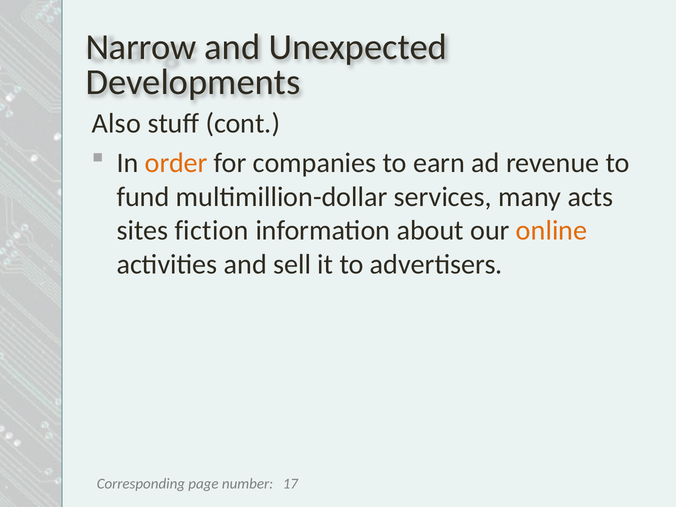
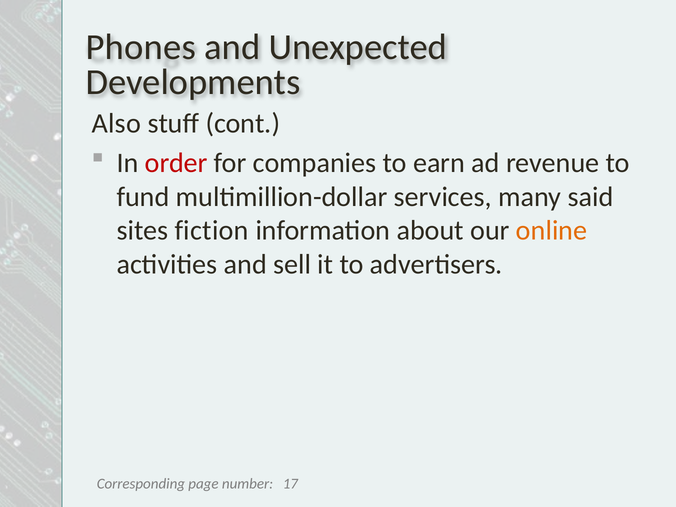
Narrow: Narrow -> Phones
order colour: orange -> red
acts: acts -> said
